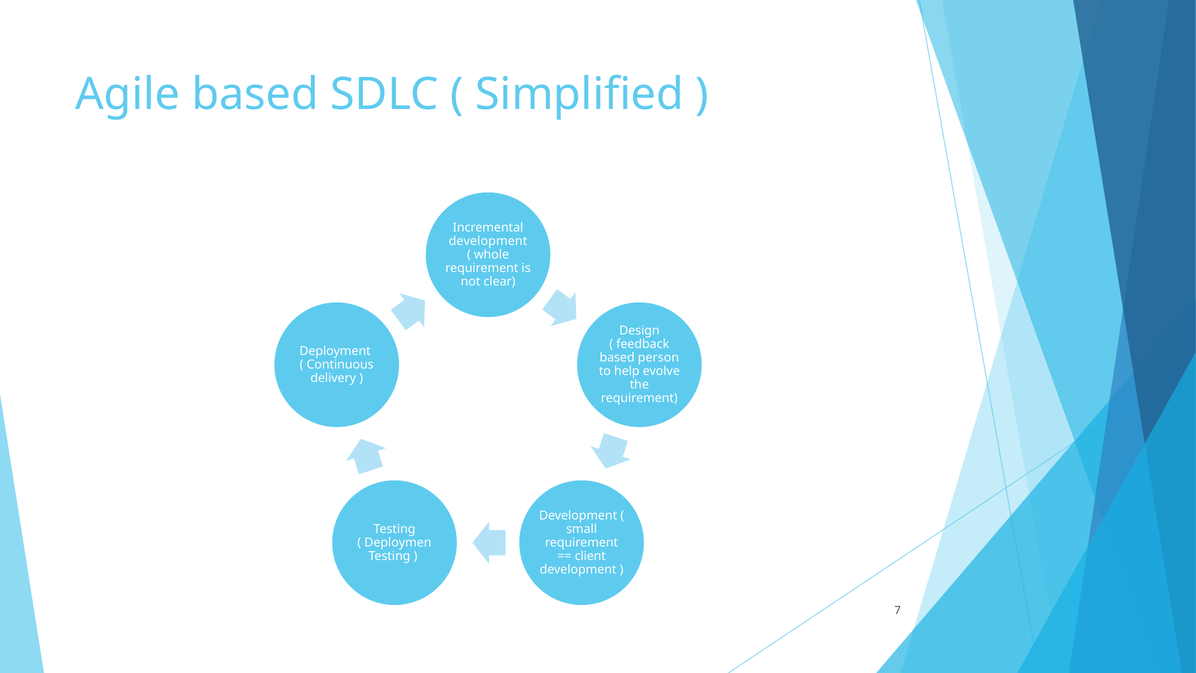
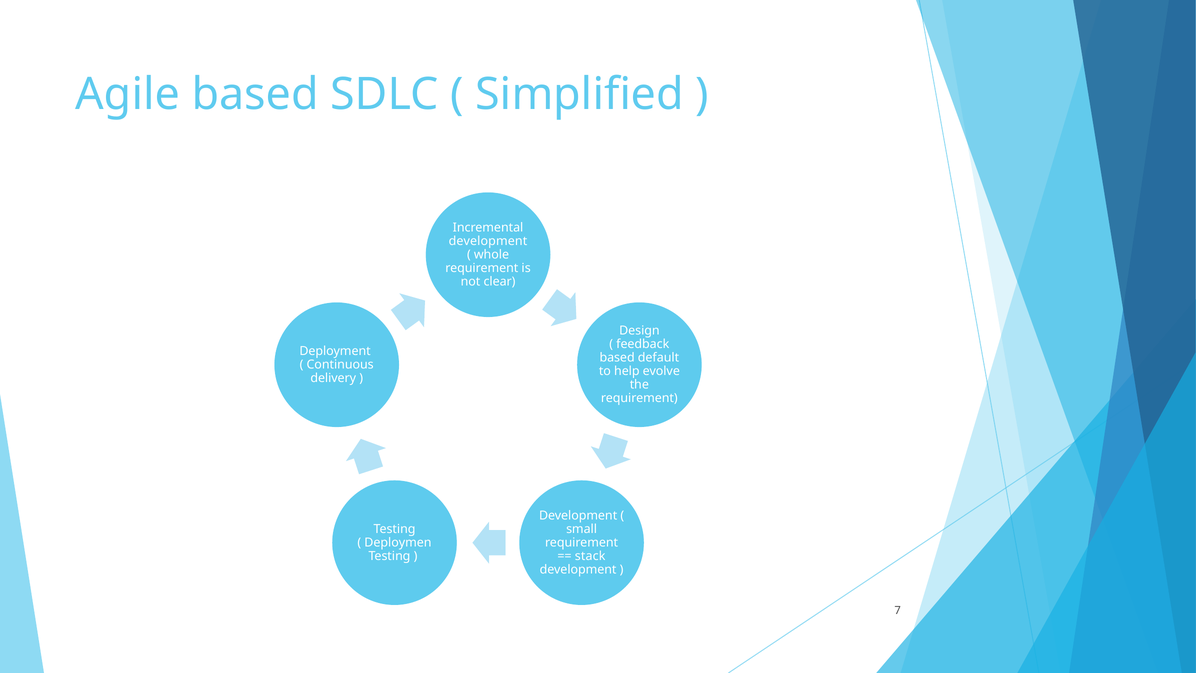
person: person -> default
client: client -> stack
